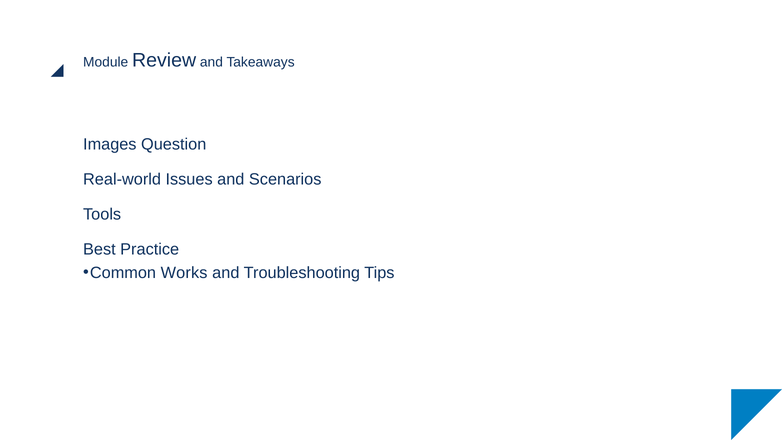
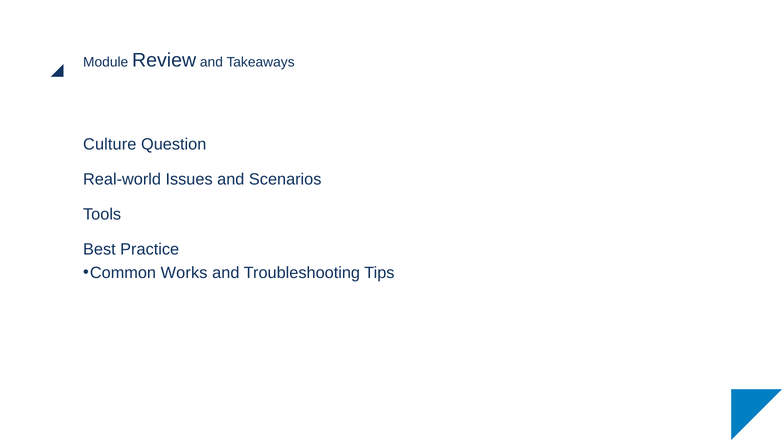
Images: Images -> Culture
